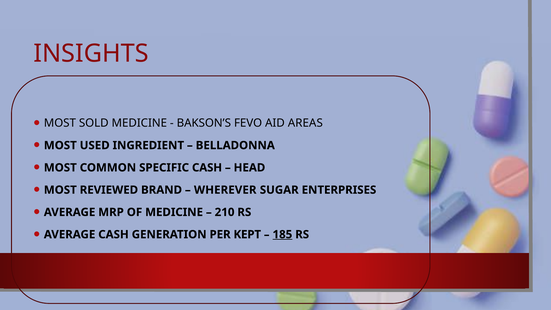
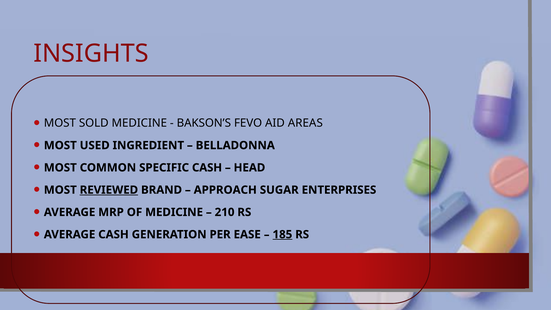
REVIEWED underline: none -> present
WHEREVER: WHEREVER -> APPROACH
KEPT: KEPT -> EASE
